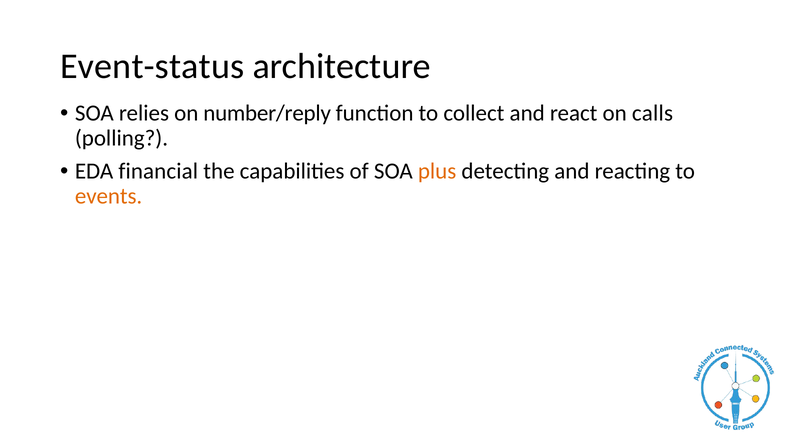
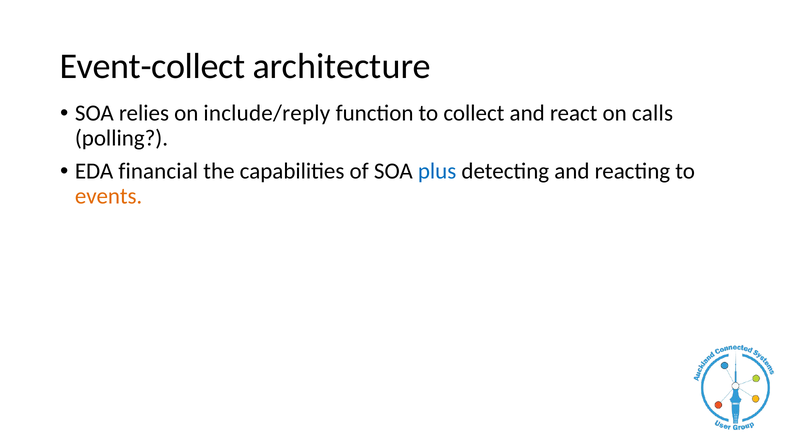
Event-status: Event-status -> Event-collect
number/reply: number/reply -> include/reply
plus colour: orange -> blue
